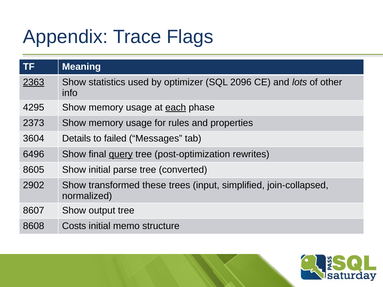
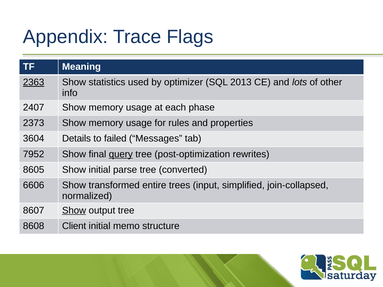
2096: 2096 -> 2013
4295: 4295 -> 2407
each underline: present -> none
6496: 6496 -> 7952
2902: 2902 -> 6606
these: these -> entire
Show at (74, 211) underline: none -> present
Costs: Costs -> Client
